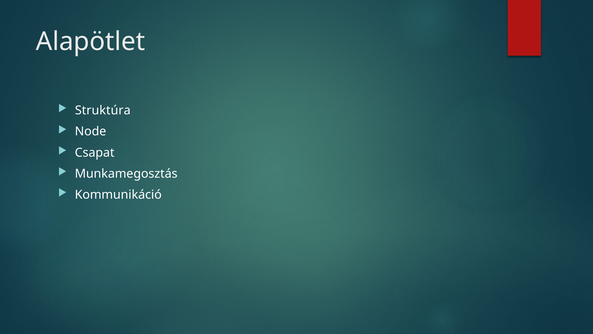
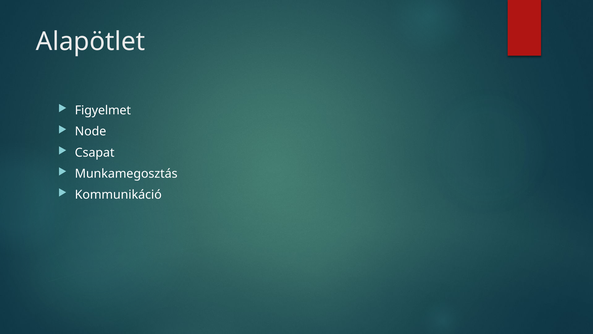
Struktúra: Struktúra -> Figyelmet
